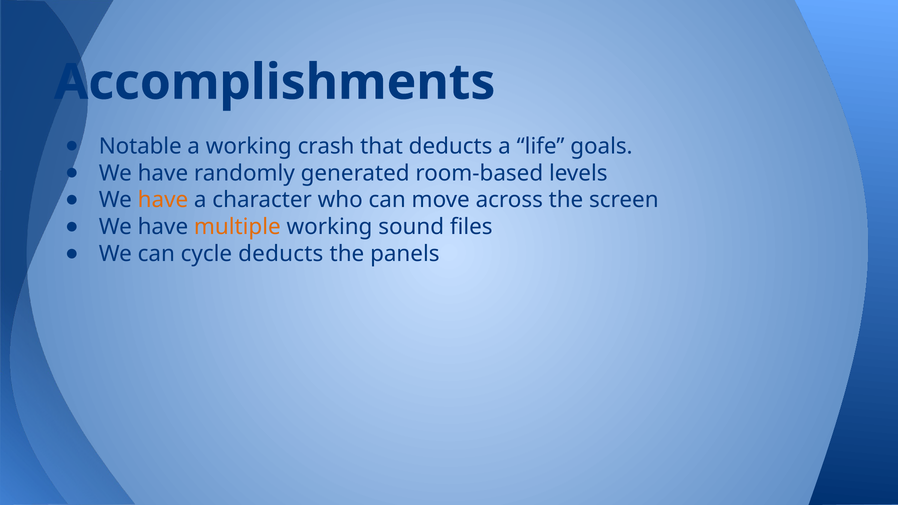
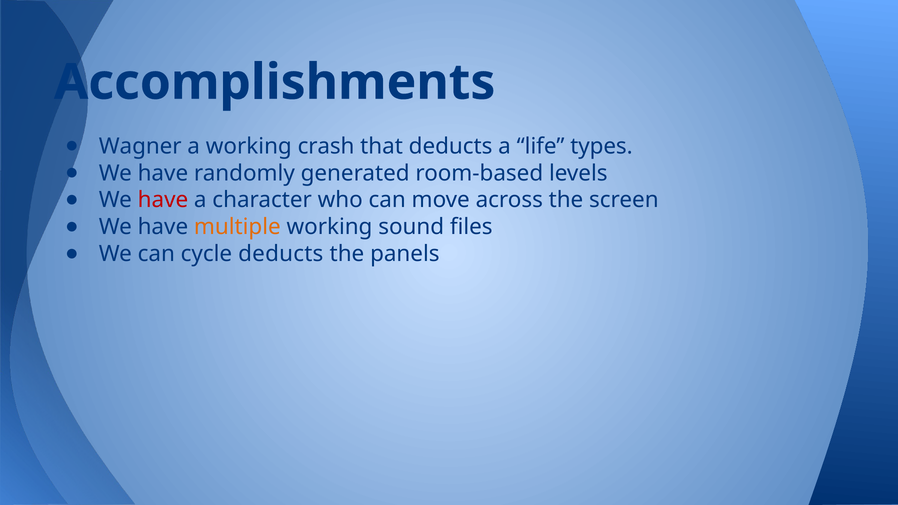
Notable: Notable -> Wagner
goals: goals -> types
have at (163, 200) colour: orange -> red
